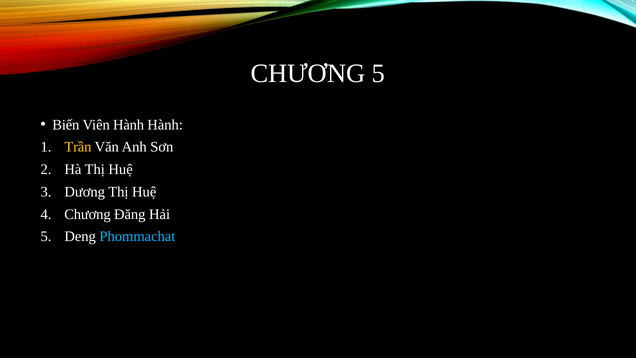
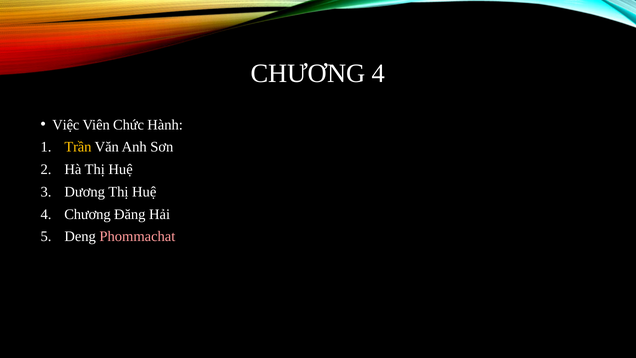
CHƯƠNG 5: 5 -> 4
Biến: Biến -> Việc
Viên Hành: Hành -> Chức
Phommachat colour: light blue -> pink
